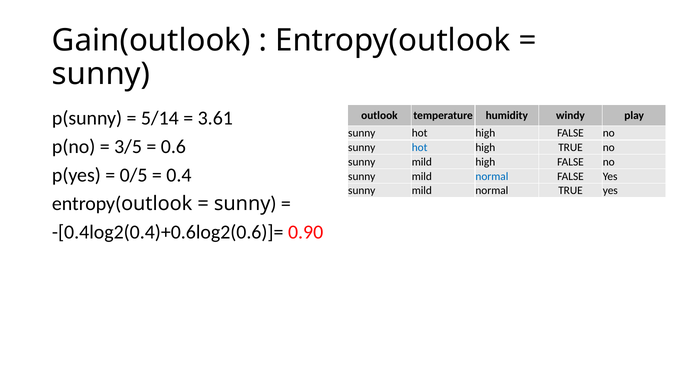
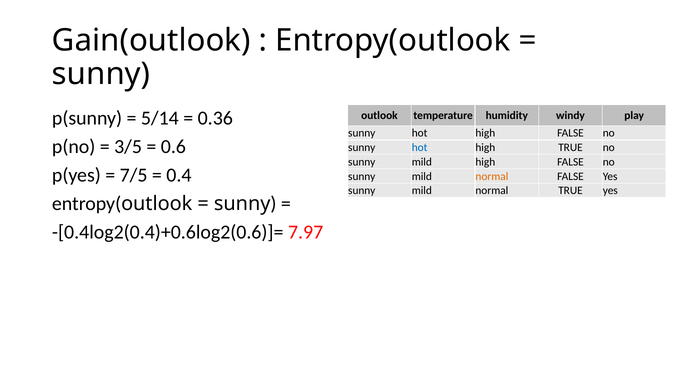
3.61: 3.61 -> 0.36
0/5: 0/5 -> 7/5
normal at (492, 177) colour: blue -> orange
0.90: 0.90 -> 7.97
